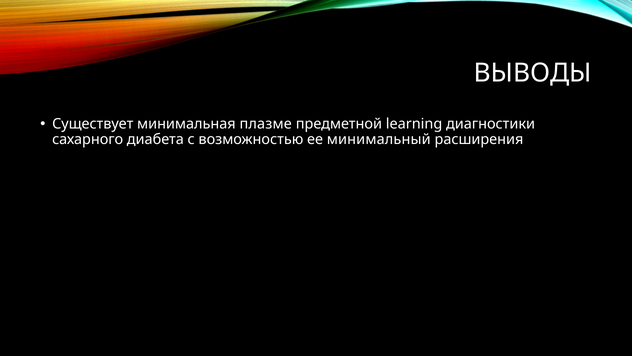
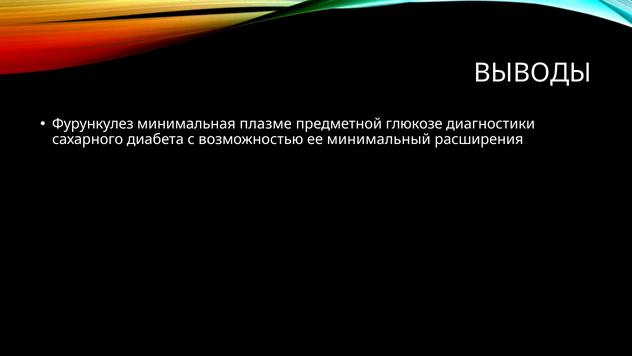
Существует: Существует -> Фурункулез
learning: learning -> глюкозе
